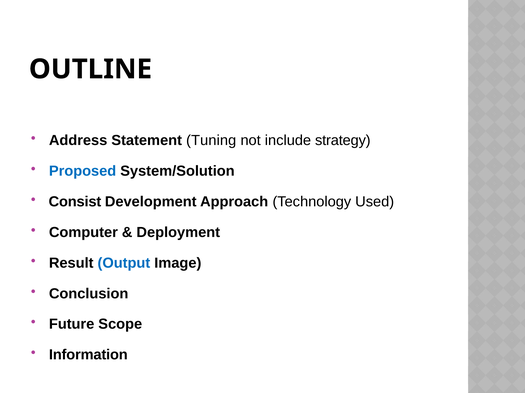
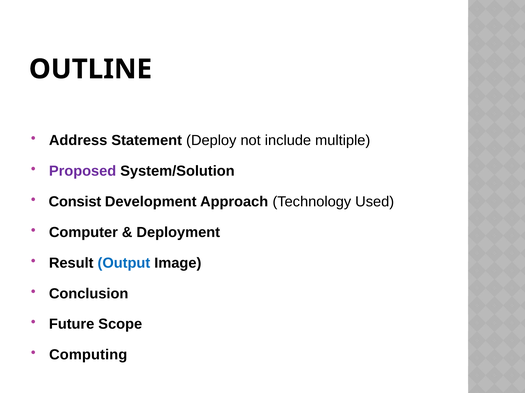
Tuning: Tuning -> Deploy
strategy: strategy -> multiple
Proposed colour: blue -> purple
Information: Information -> Computing
